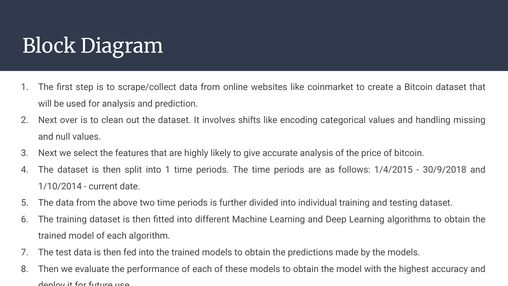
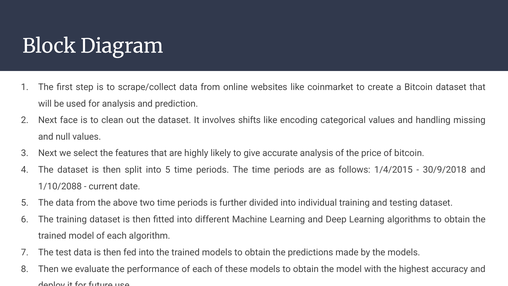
over: over -> face
into 1: 1 -> 5
1/10/2014: 1/10/2014 -> 1/10/2088
